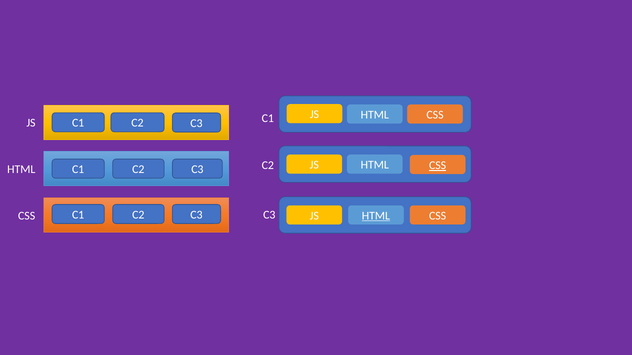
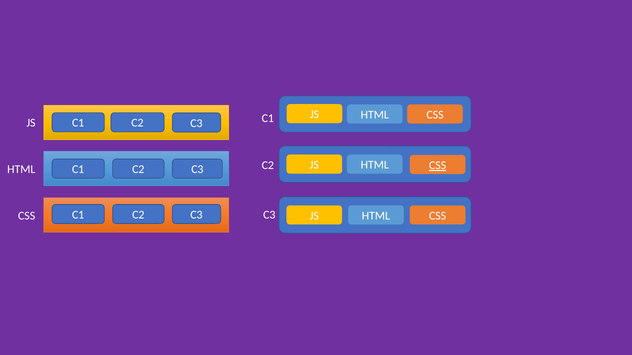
HTML at (376, 216) underline: present -> none
